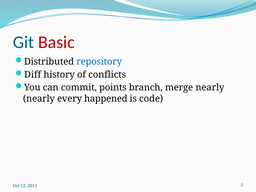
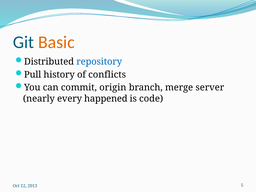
Basic colour: red -> orange
Diff: Diff -> Pull
points: points -> origin
merge nearly: nearly -> server
